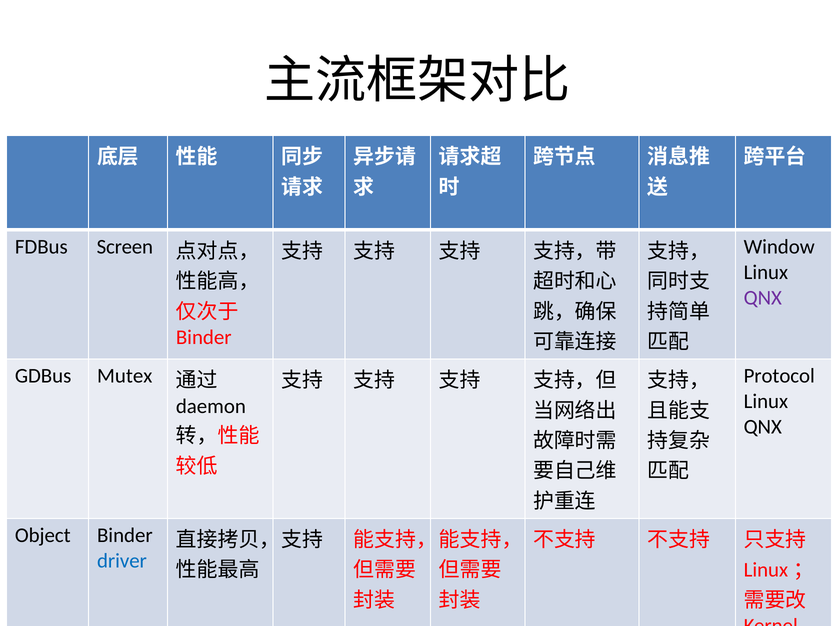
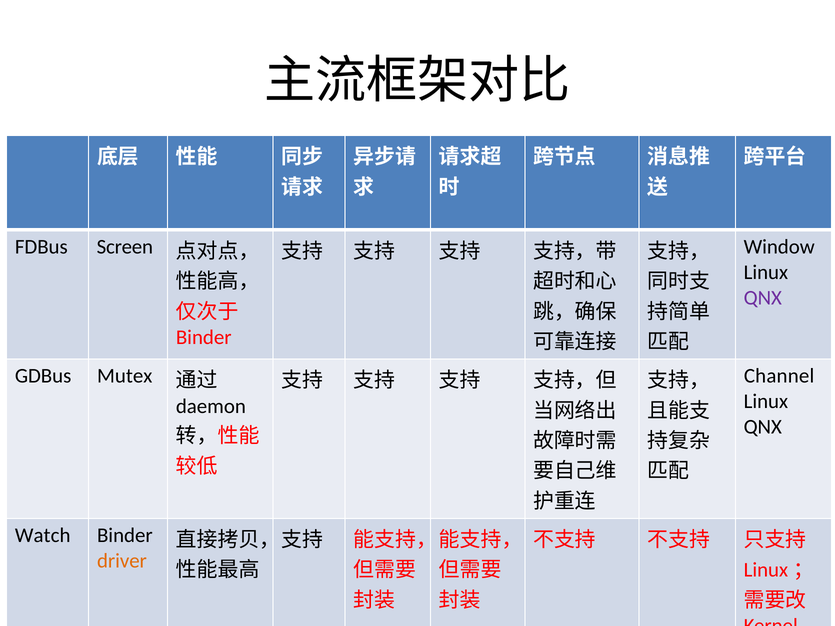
Protocol: Protocol -> Channel
Object: Object -> Watch
driver colour: blue -> orange
